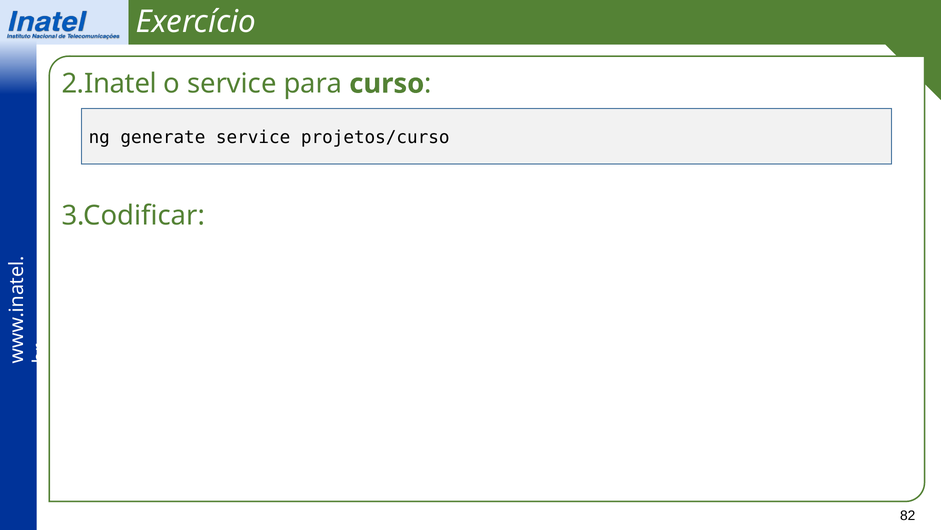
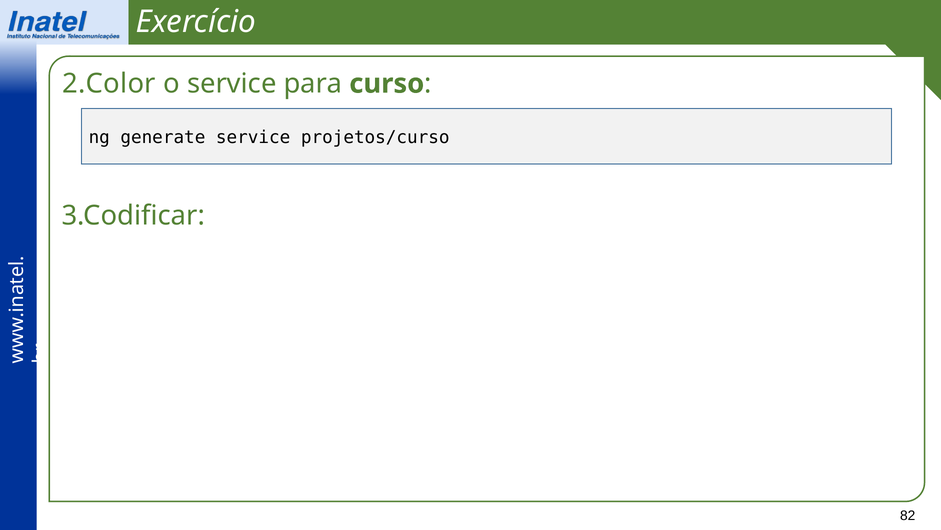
2.Inatel: 2.Inatel -> 2.Color
